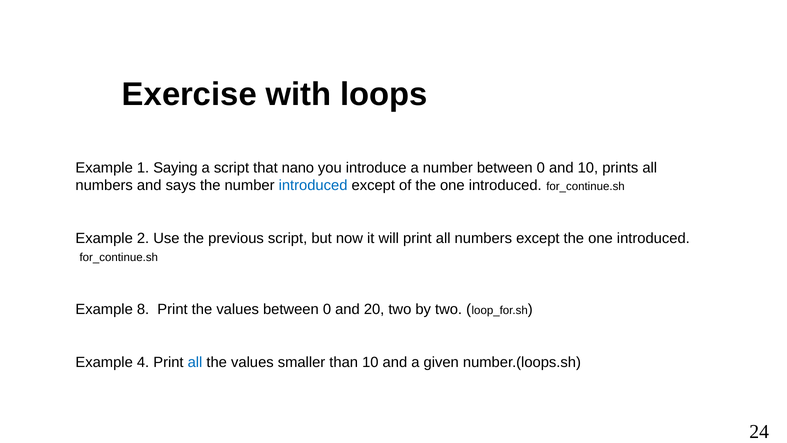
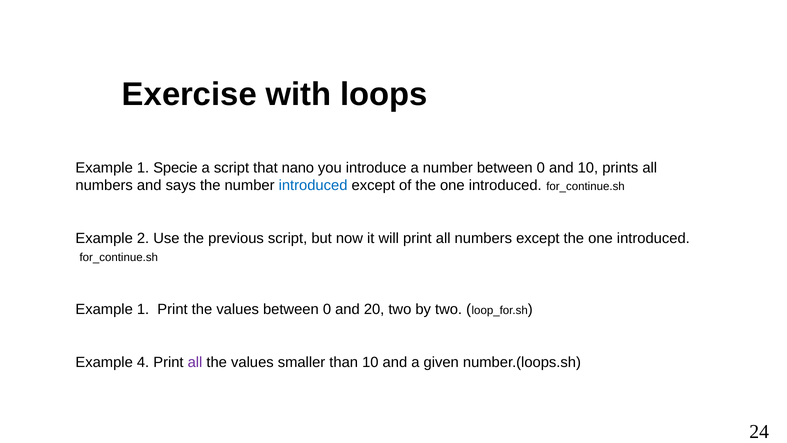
Saying: Saying -> Specie
8 at (143, 309): 8 -> 1
all at (195, 362) colour: blue -> purple
